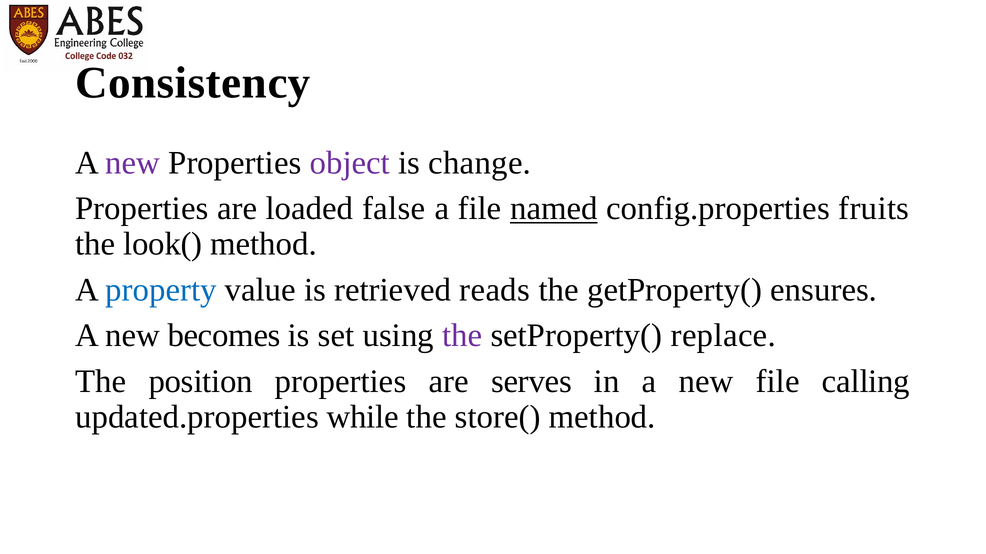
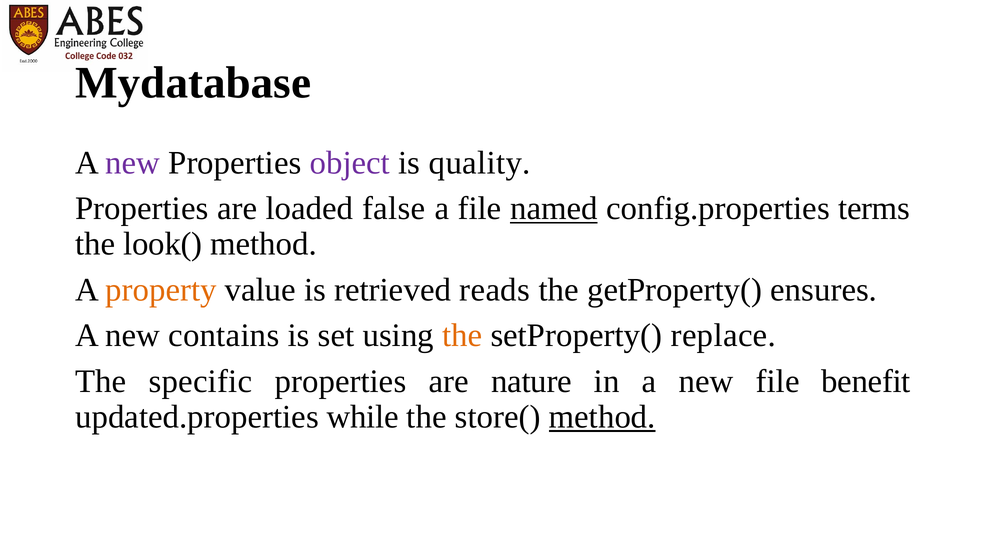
Consistency: Consistency -> Mydatabase
change: change -> quality
fruits: fruits -> terms
property colour: blue -> orange
becomes: becomes -> contains
the at (462, 336) colour: purple -> orange
position: position -> specific
serves: serves -> nature
calling: calling -> benefit
method at (602, 417) underline: none -> present
